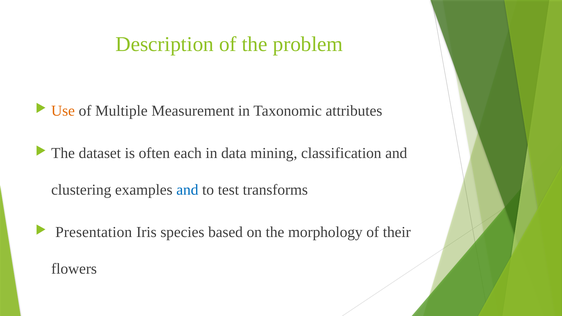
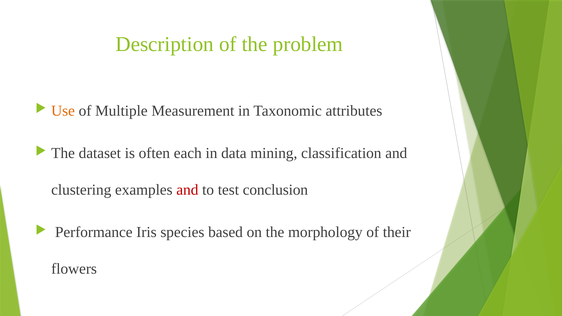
and at (187, 190) colour: blue -> red
transforms: transforms -> conclusion
Presentation: Presentation -> Performance
